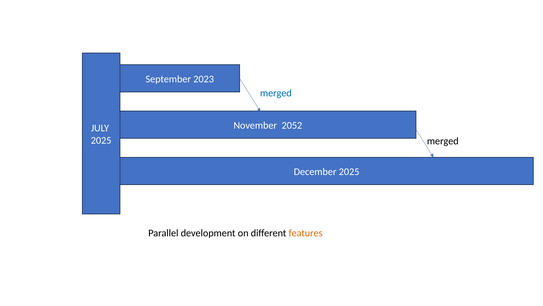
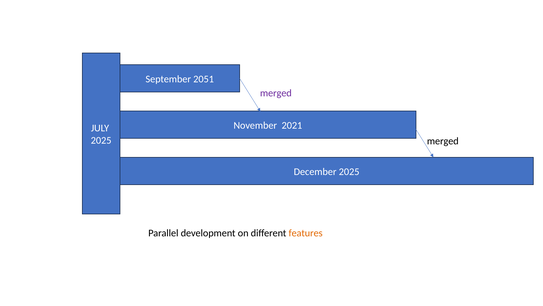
2023: 2023 -> 2051
merged at (276, 93) colour: blue -> purple
2052: 2052 -> 2021
